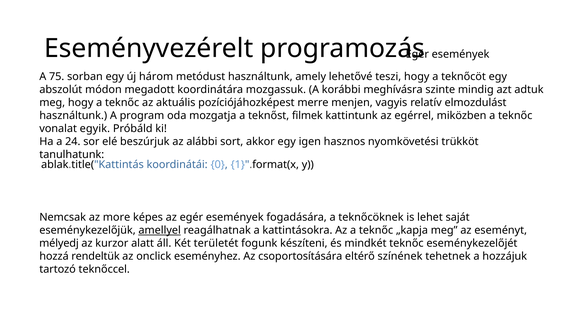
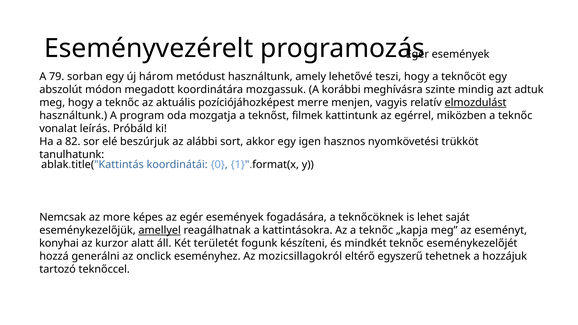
75: 75 -> 79
elmozdulást underline: none -> present
egyik: egyik -> leírás
24: 24 -> 82
mélyedj: mélyedj -> konyhai
rendeltük: rendeltük -> generálni
csoportosítására: csoportosítására -> mozicsillagokról
színének: színének -> egyszerű
